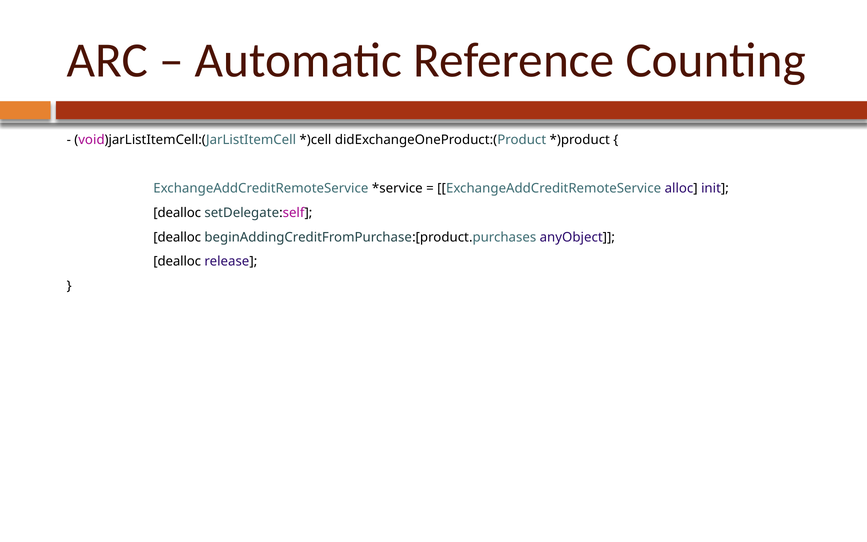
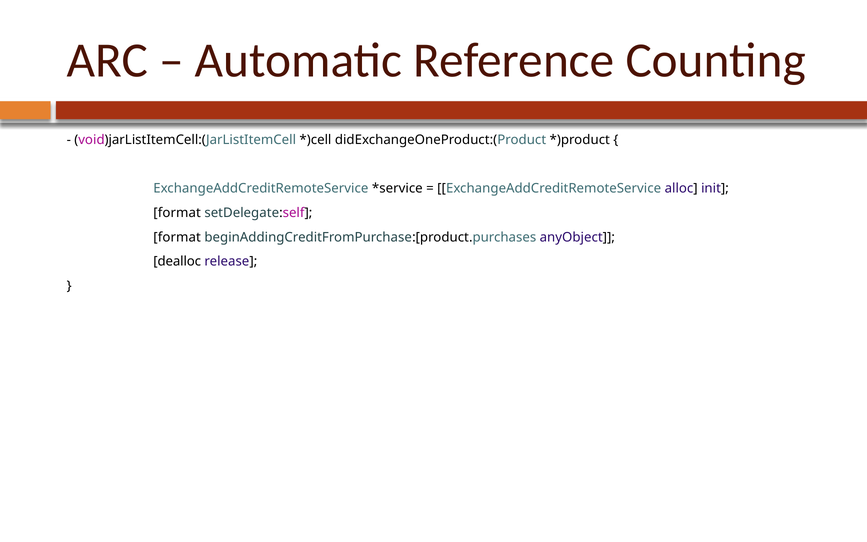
dealloc at (177, 213): dealloc -> format
dealloc at (177, 237): dealloc -> format
